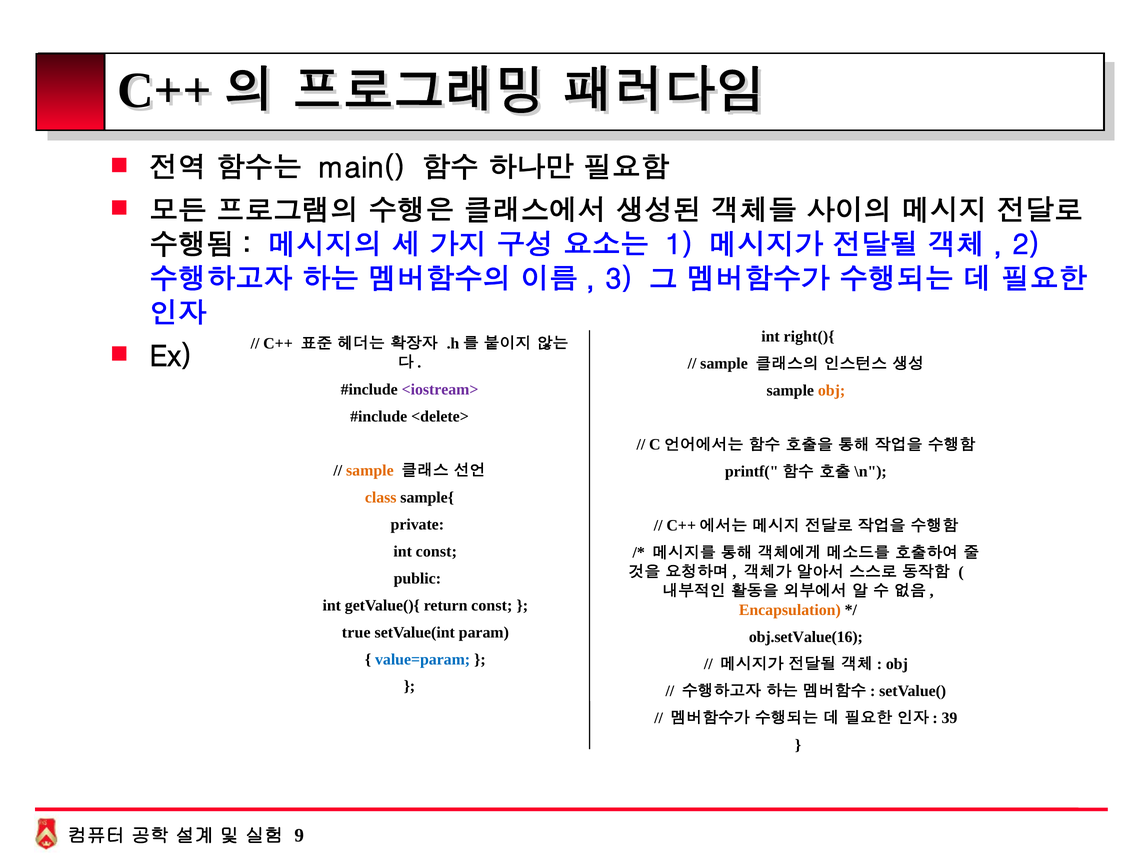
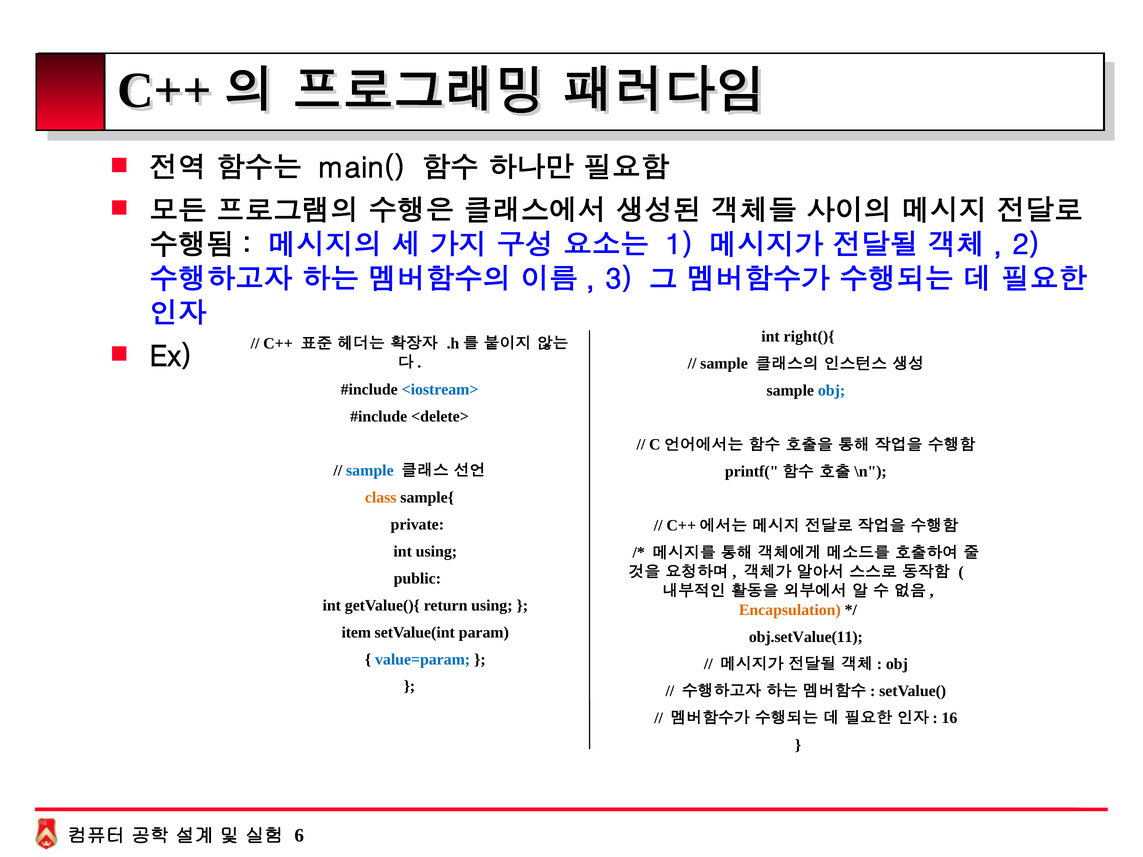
<iostream> colour: purple -> blue
obj at (832, 391) colour: orange -> blue
sample at (370, 470) colour: orange -> blue
int const: const -> using
return const: const -> using
true: true -> item
obj.setValue(16: obj.setValue(16 -> obj.setValue(11
39: 39 -> 16
9: 9 -> 6
